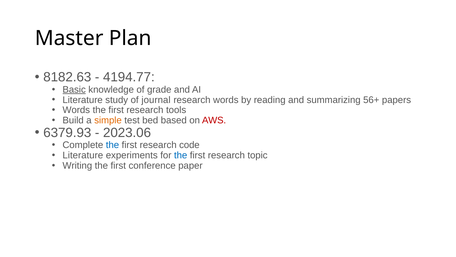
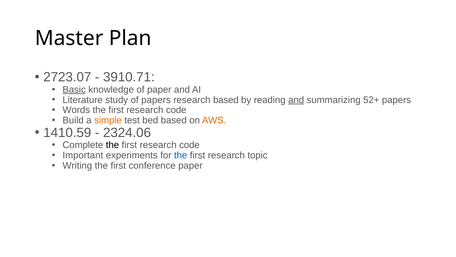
8182.63: 8182.63 -> 2723.07
4194.77: 4194.77 -> 3910.71
of grade: grade -> paper
of journal: journal -> papers
research words: words -> based
and at (296, 100) underline: none -> present
56+: 56+ -> 52+
tools at (176, 110): tools -> code
AWS colour: red -> orange
6379.93: 6379.93 -> 1410.59
2023.06: 2023.06 -> 2324.06
the at (112, 145) colour: blue -> black
Literature at (83, 155): Literature -> Important
